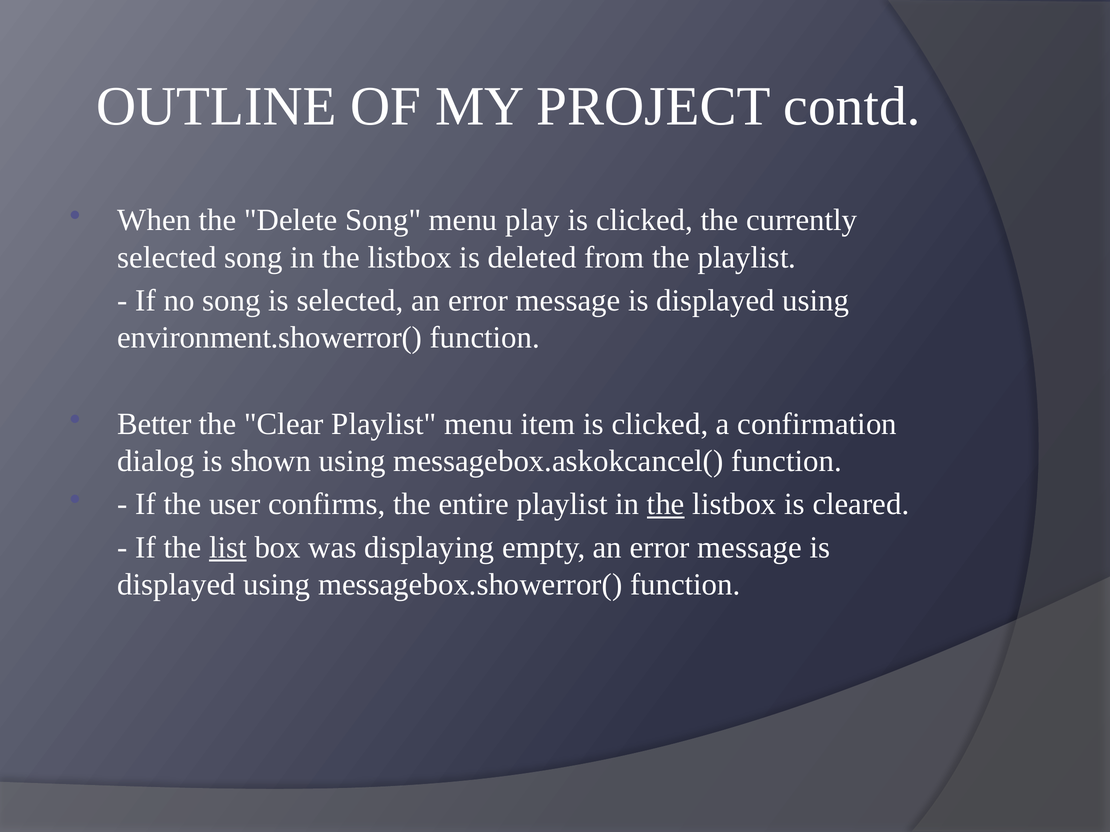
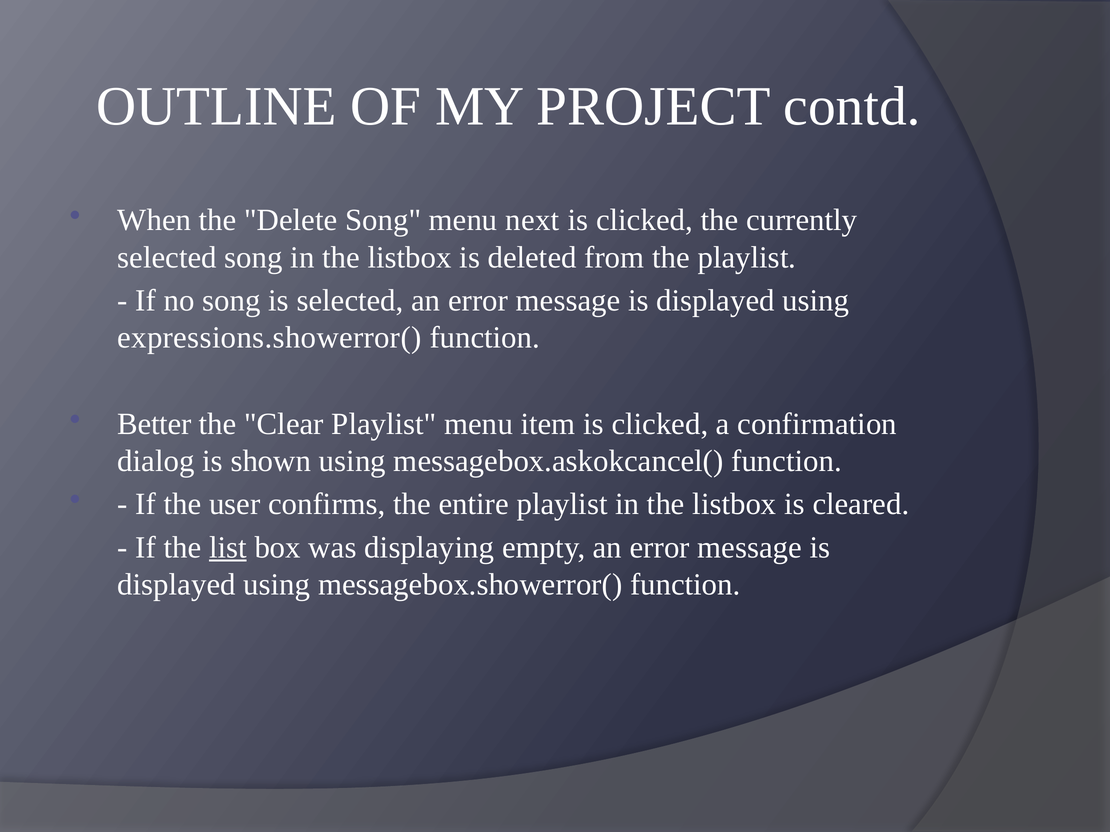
play: play -> next
environment.showerror(: environment.showerror( -> expressions.showerror(
the at (666, 504) underline: present -> none
